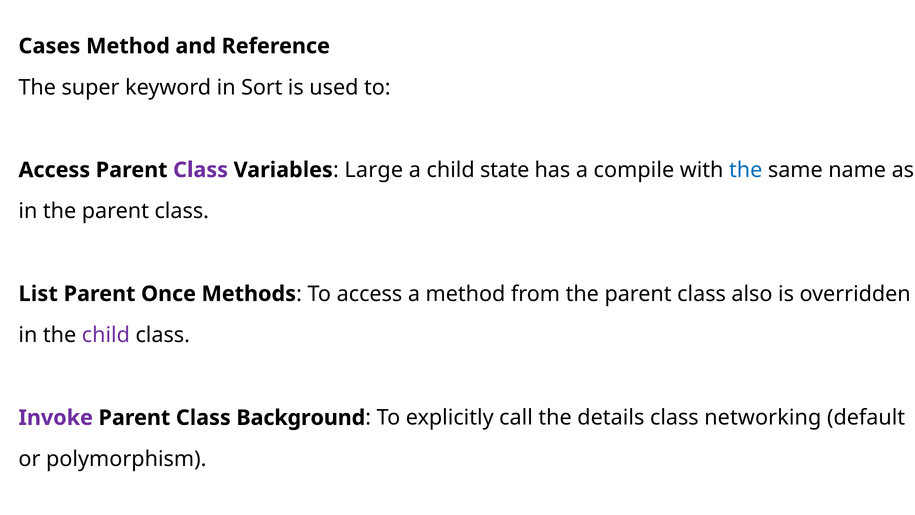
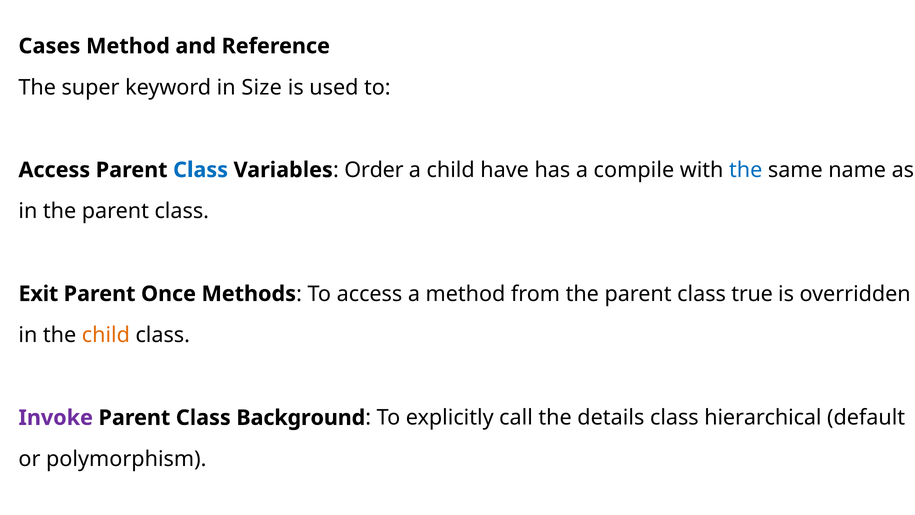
Sort: Sort -> Size
Class at (201, 170) colour: purple -> blue
Large: Large -> Order
state: state -> have
List: List -> Exit
also: also -> true
child at (106, 335) colour: purple -> orange
networking: networking -> hierarchical
